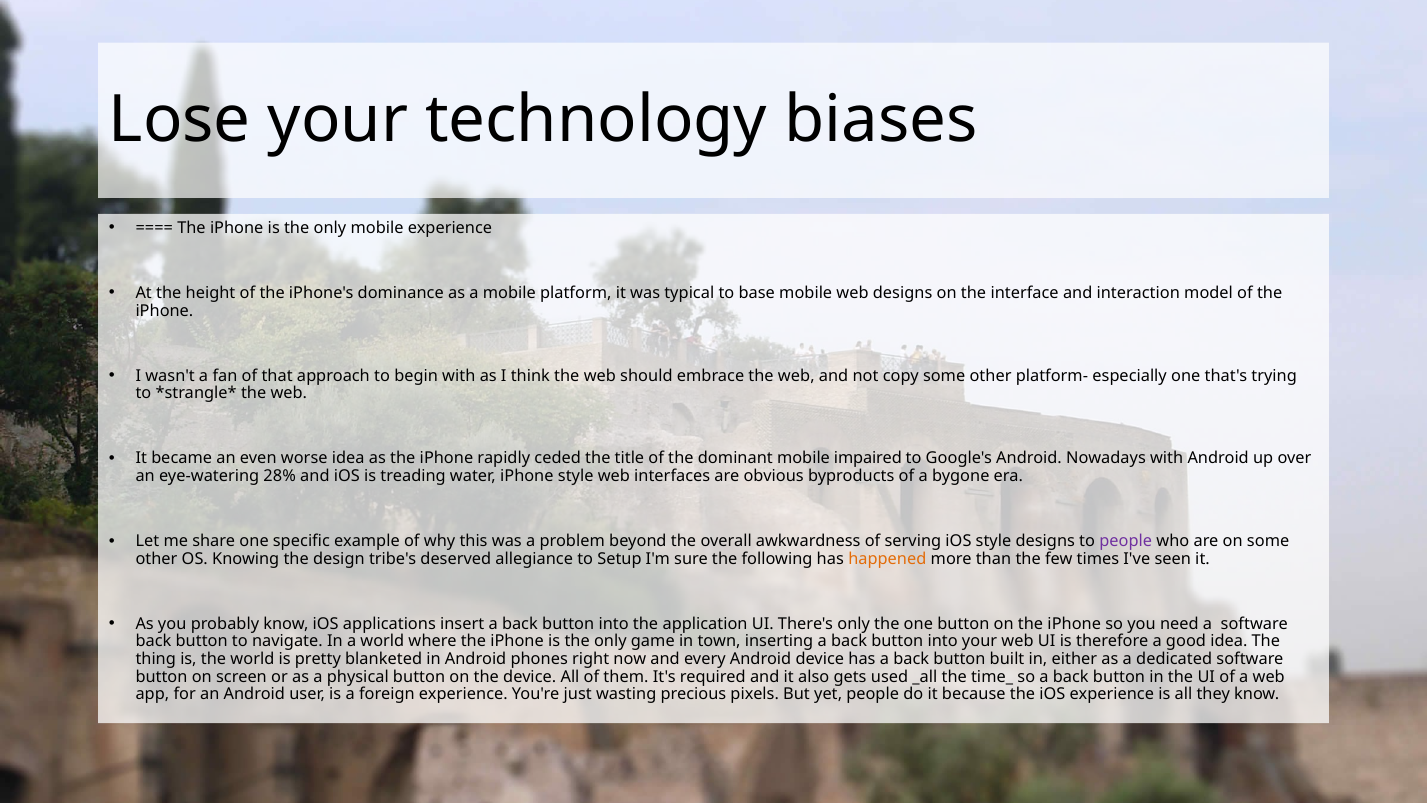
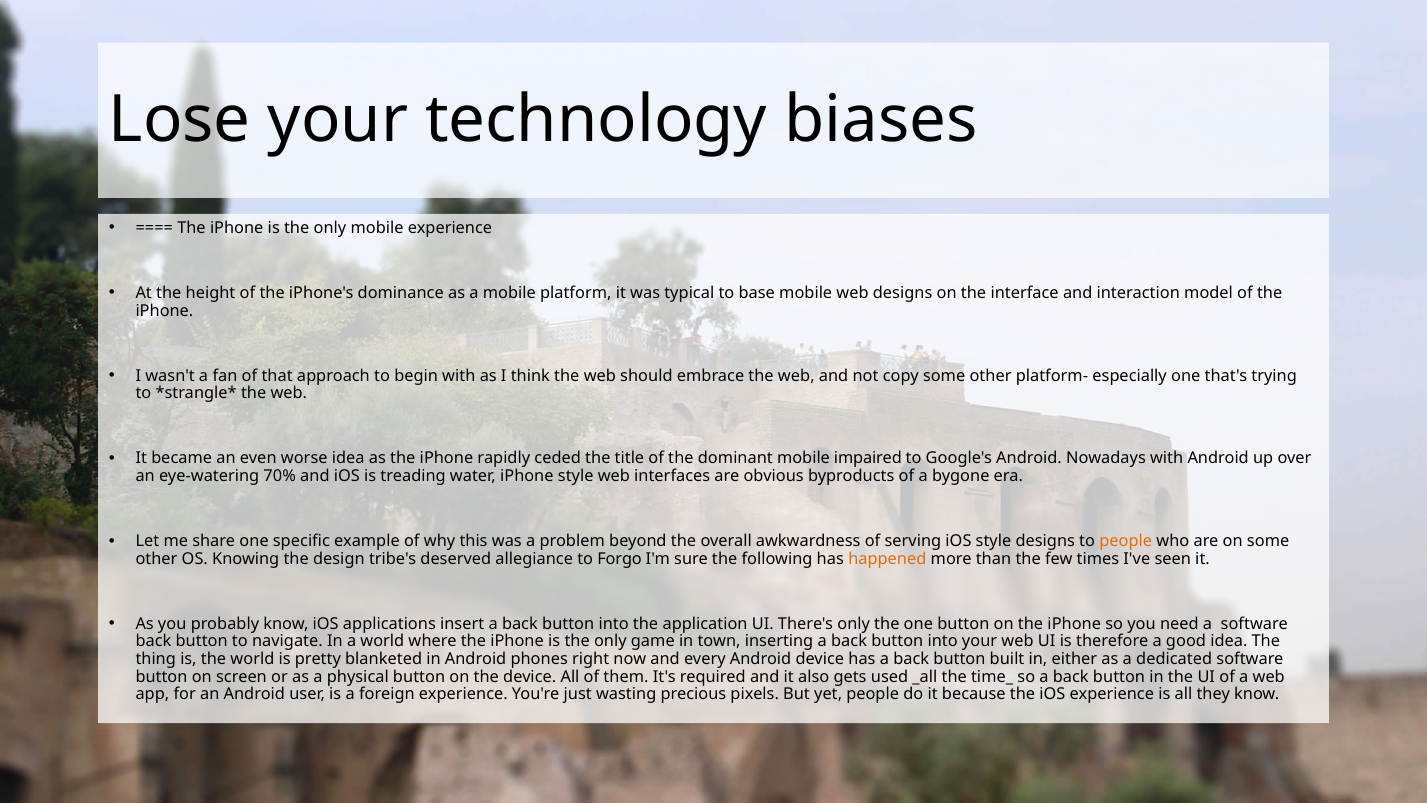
28%: 28% -> 70%
people at (1126, 541) colour: purple -> orange
Setup: Setup -> Forgo
